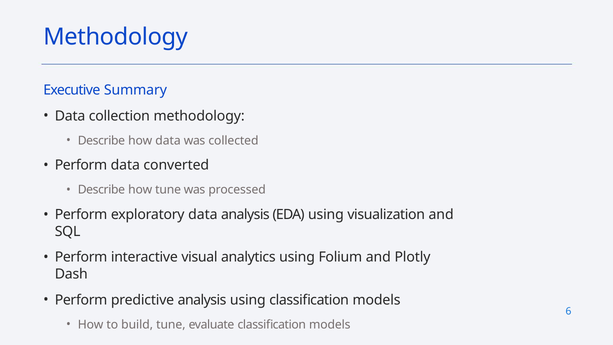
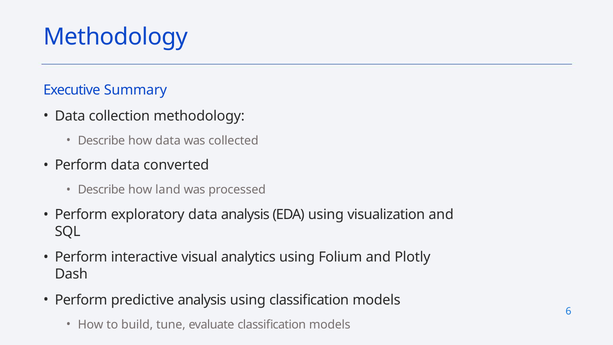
how tune: tune -> land
